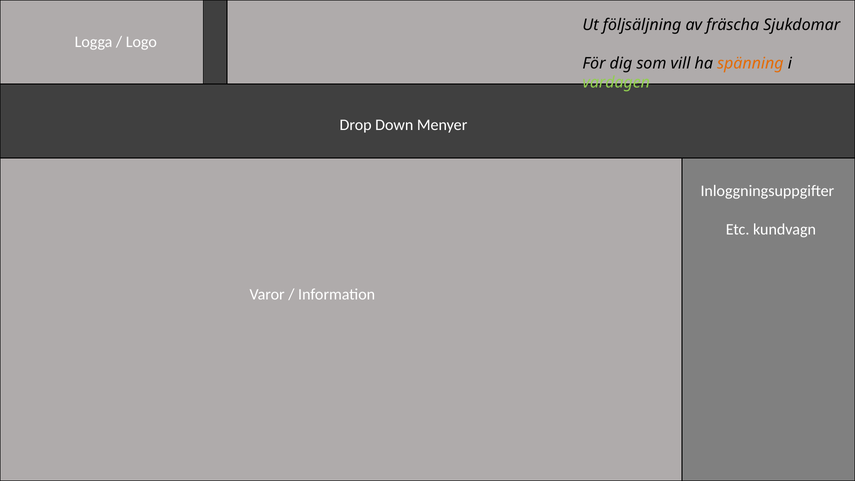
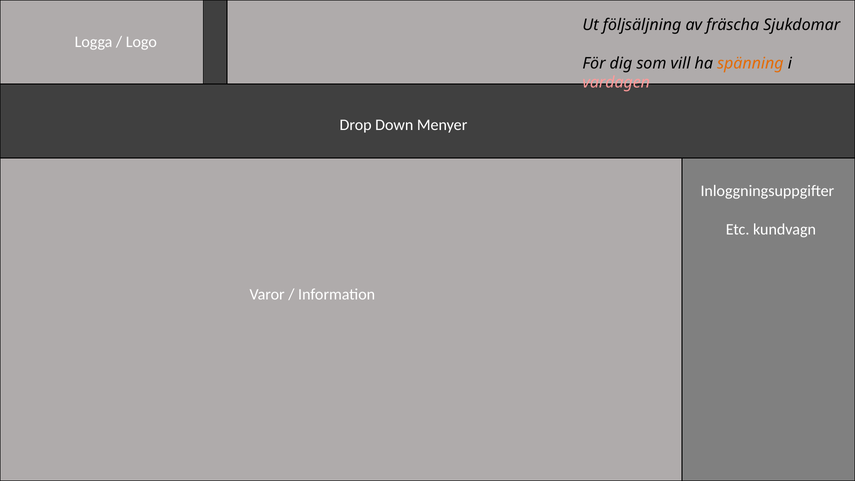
vardagen colour: light green -> pink
